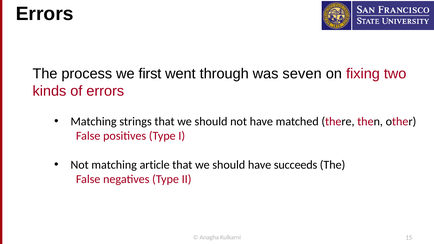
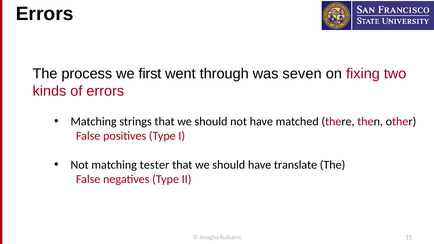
article: article -> tester
succeeds: succeeds -> translate
